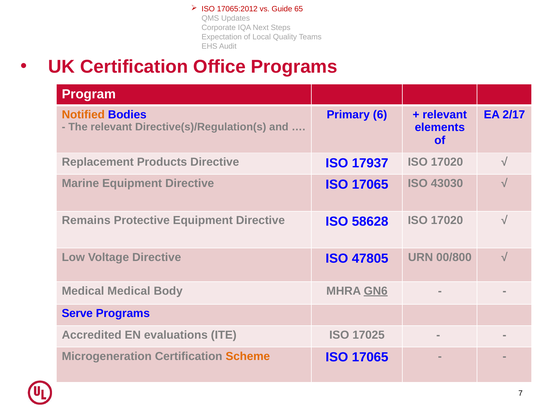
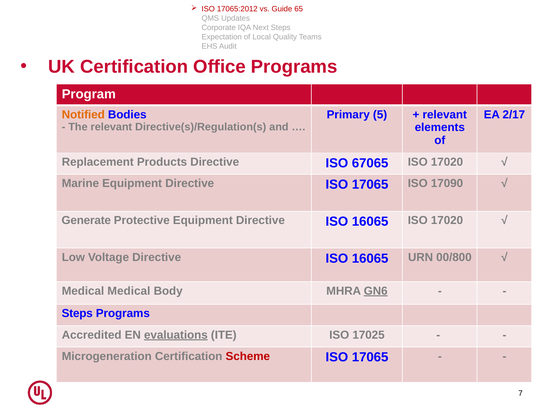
6: 6 -> 5
17937: 17937 -> 67065
43030: 43030 -> 17090
Remains: Remains -> Generate
Equipment Directive ISO 58628: 58628 -> 16065
Voltage Directive ISO 47805: 47805 -> 16065
Serve at (77, 313): Serve -> Steps
evaluations underline: none -> present
Scheme colour: orange -> red
